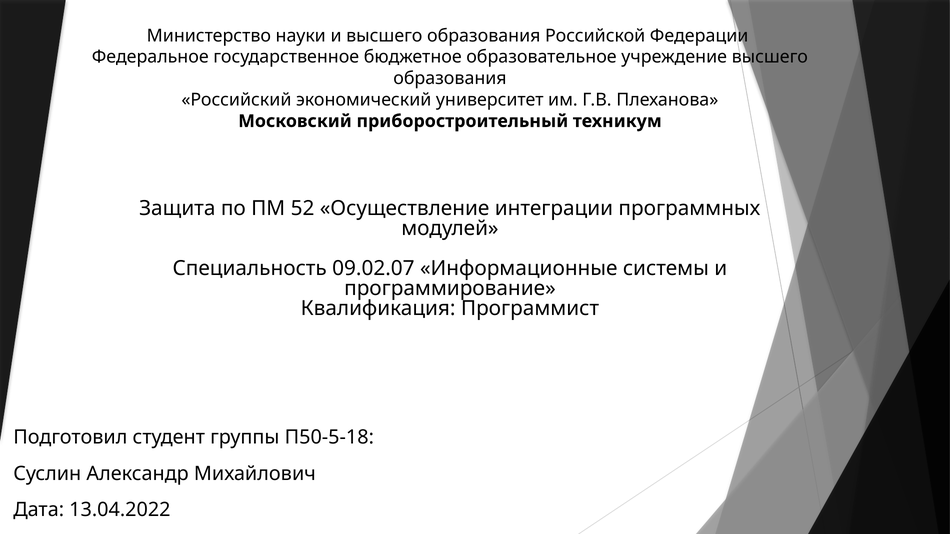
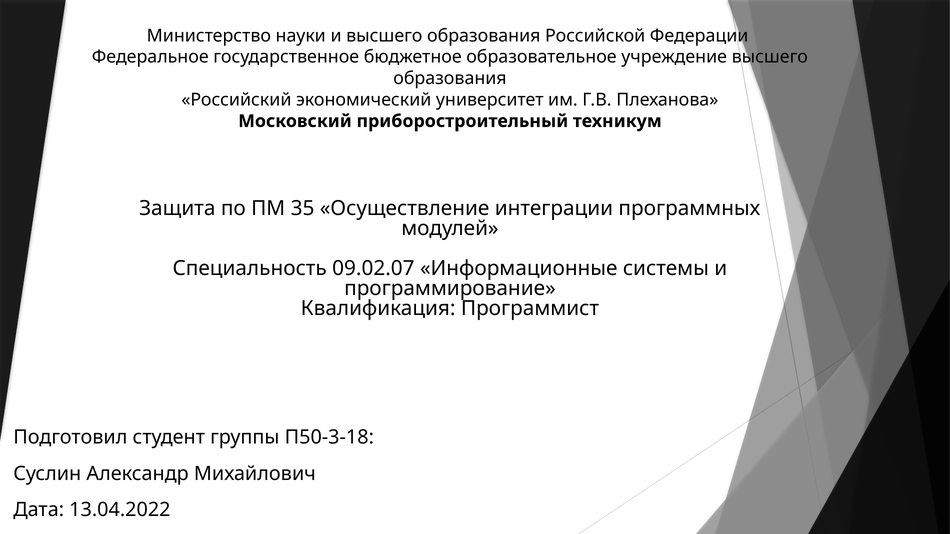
52: 52 -> 35
П50-5-18: П50-5-18 -> П50-3-18
